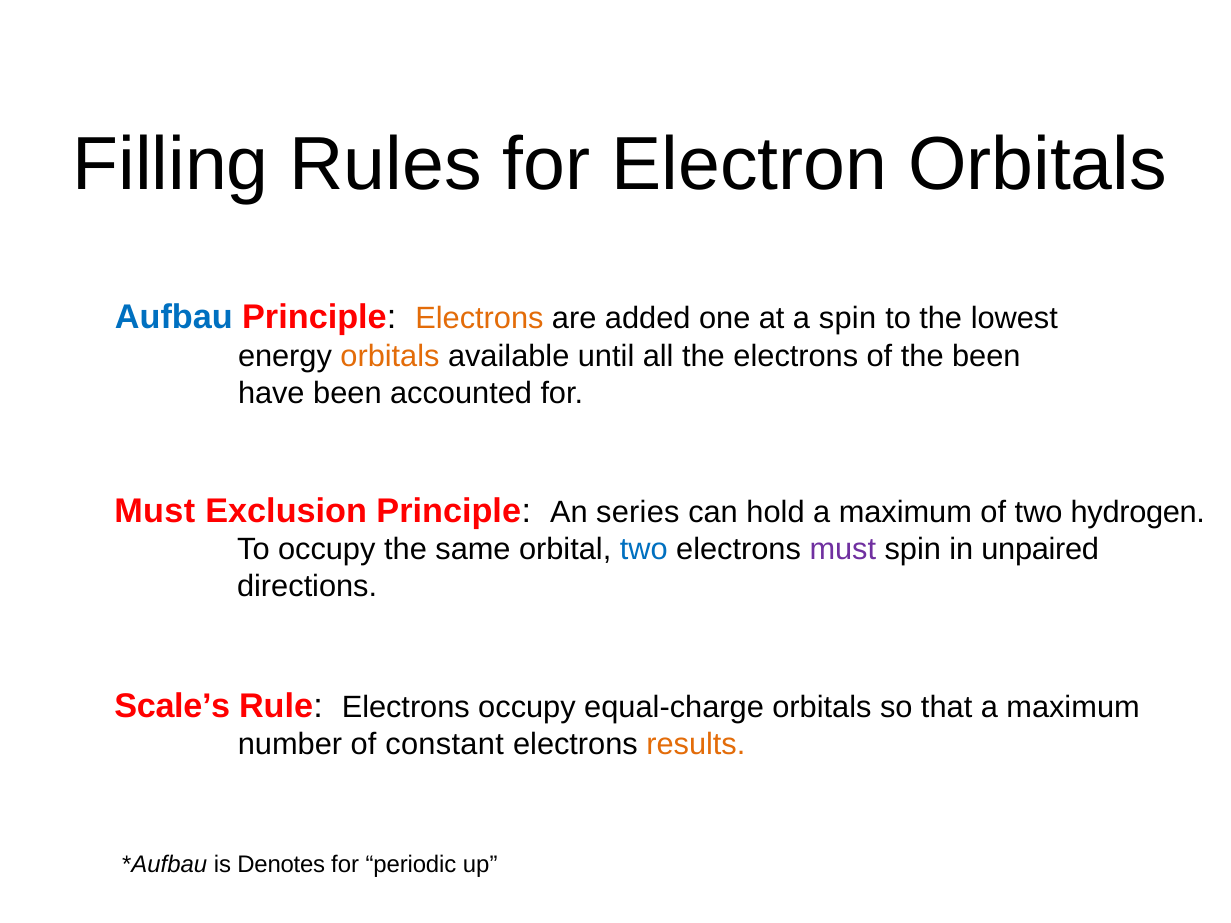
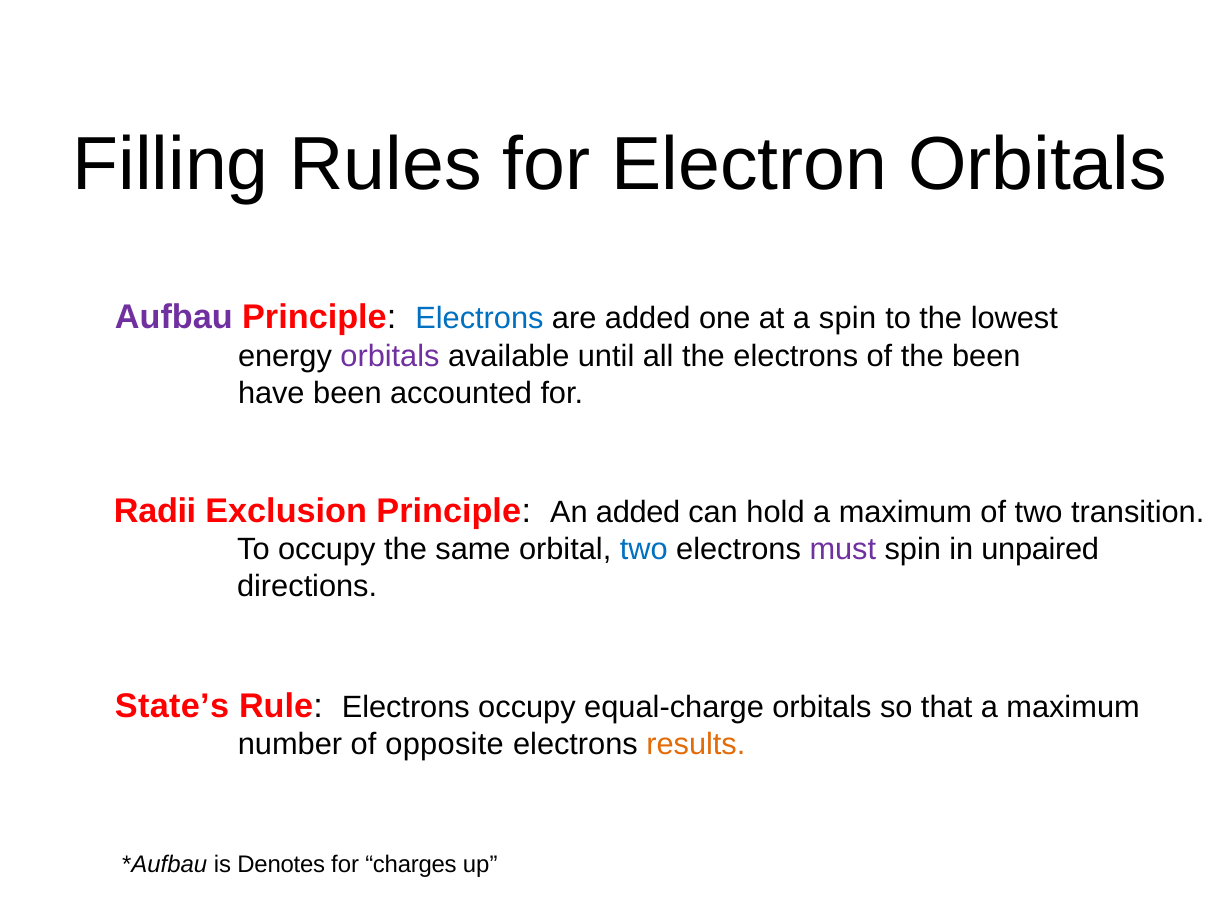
Aufbau colour: blue -> purple
Electrons at (479, 319) colour: orange -> blue
orbitals at (390, 356) colour: orange -> purple
Must at (155, 511): Must -> Radii
An series: series -> added
hydrogen: hydrogen -> transition
Scale’s: Scale’s -> State’s
constant: constant -> opposite
periodic: periodic -> charges
